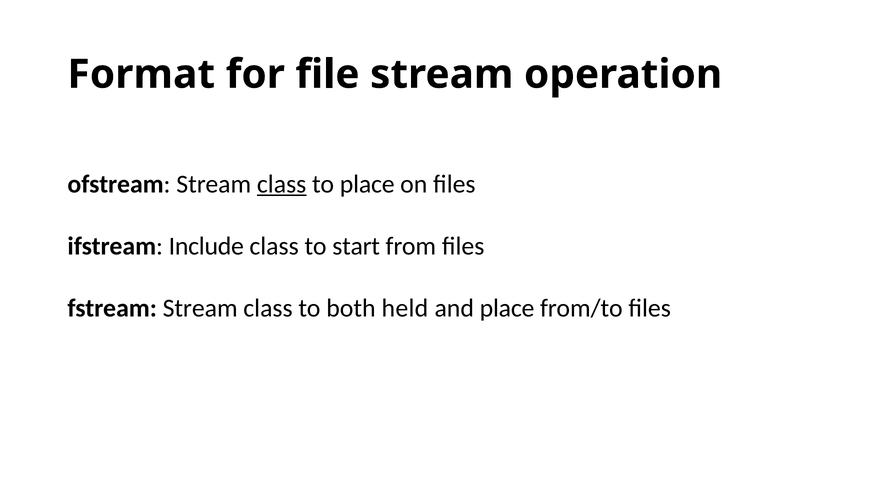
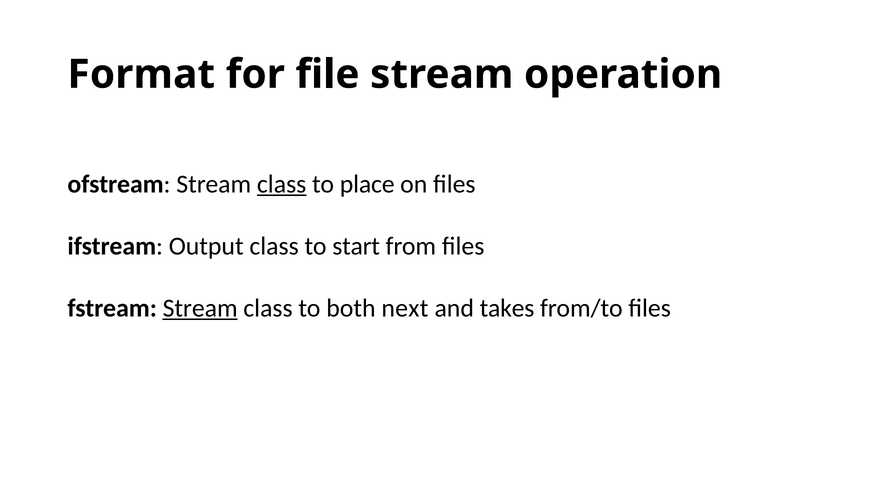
Include: Include -> Output
Stream at (200, 308) underline: none -> present
held: held -> next
and place: place -> takes
